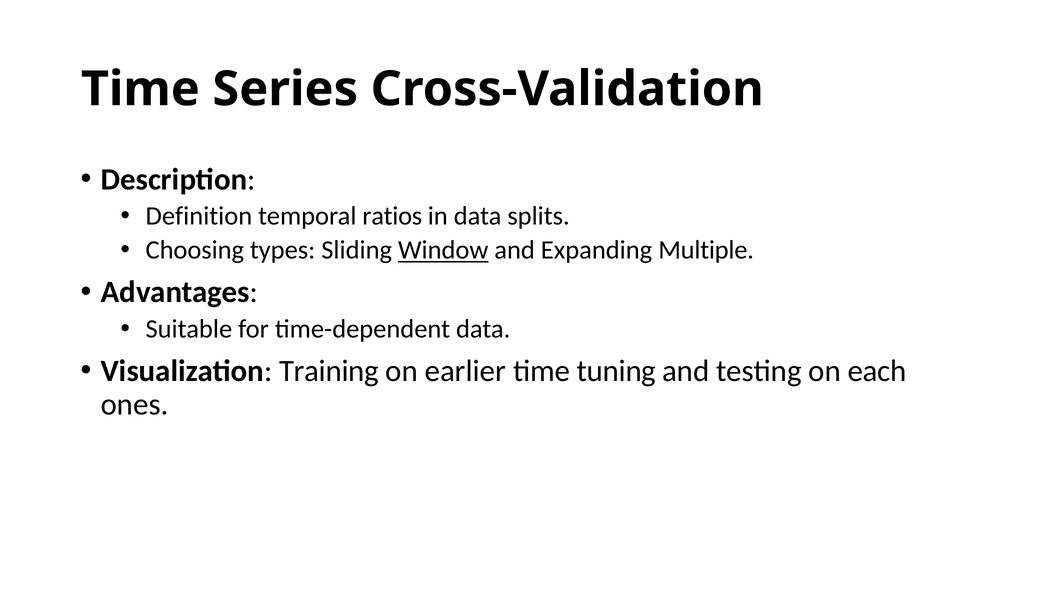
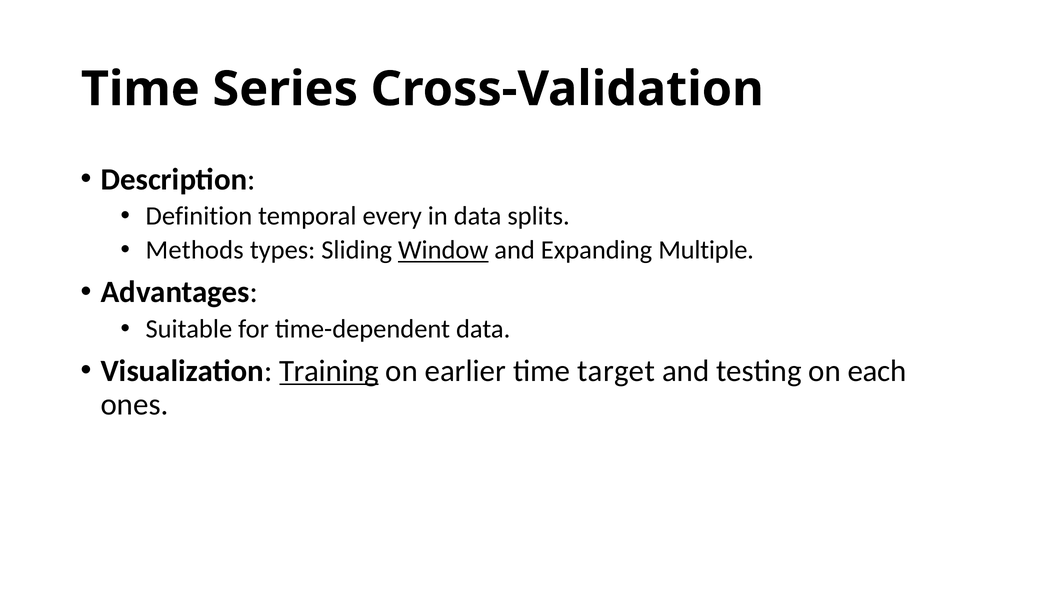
ratios: ratios -> every
Choosing: Choosing -> Methods
Training underline: none -> present
tuning: tuning -> target
